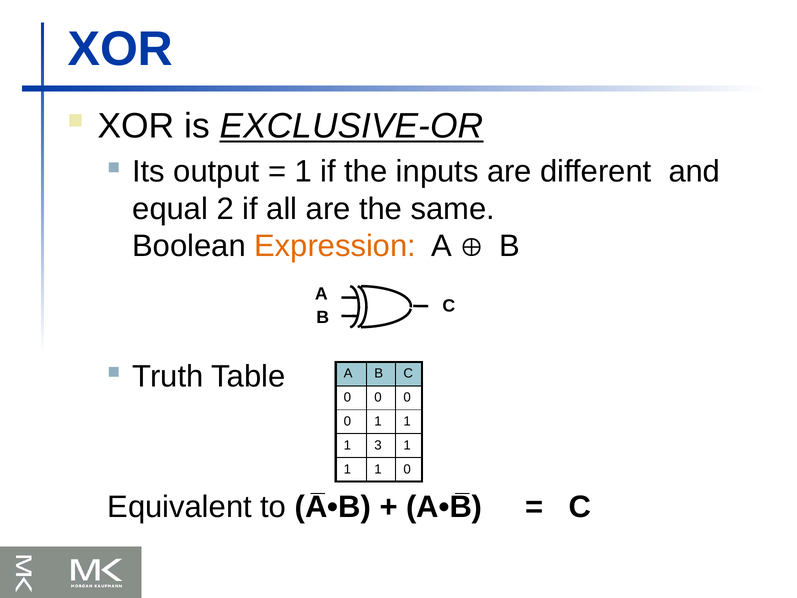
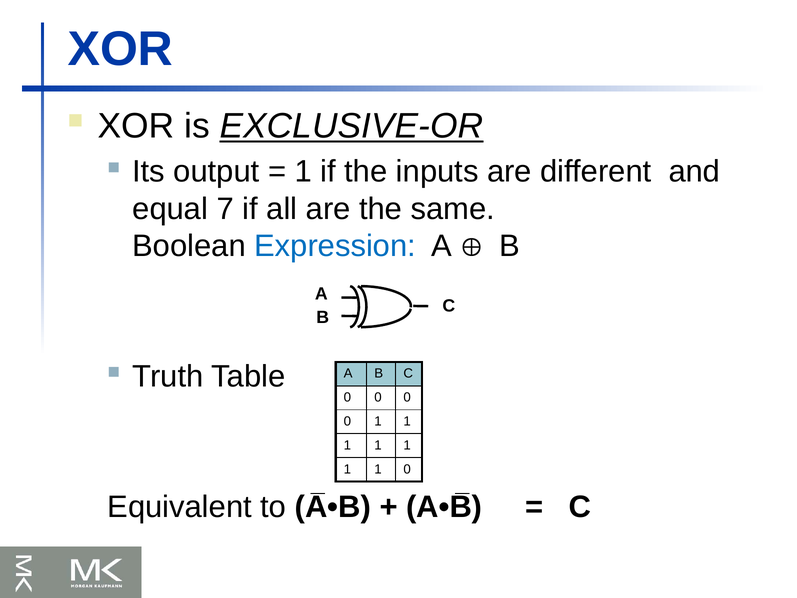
2: 2 -> 7
Expression colour: orange -> blue
3 at (378, 445): 3 -> 1
